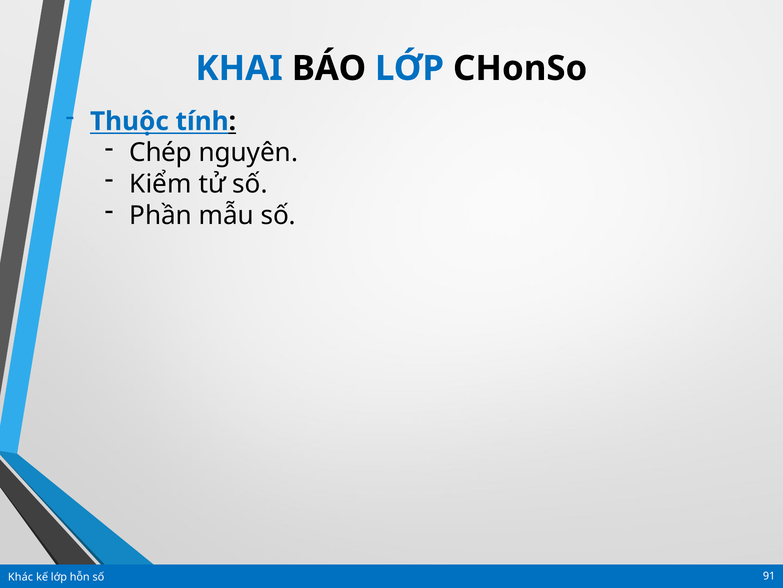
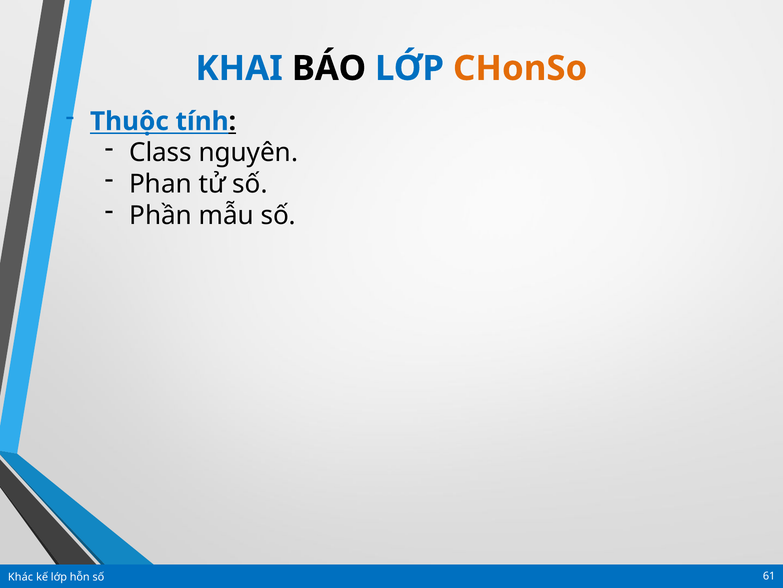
CHonSo colour: black -> orange
Chép: Chép -> Class
Kiểm: Kiểm -> Phan
91: 91 -> 61
